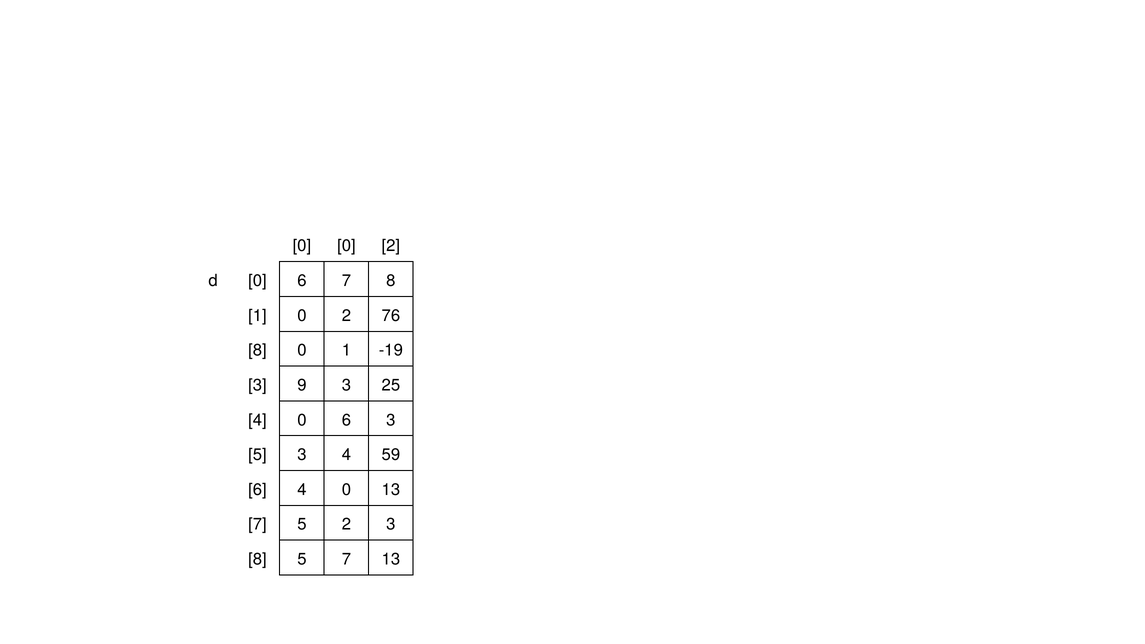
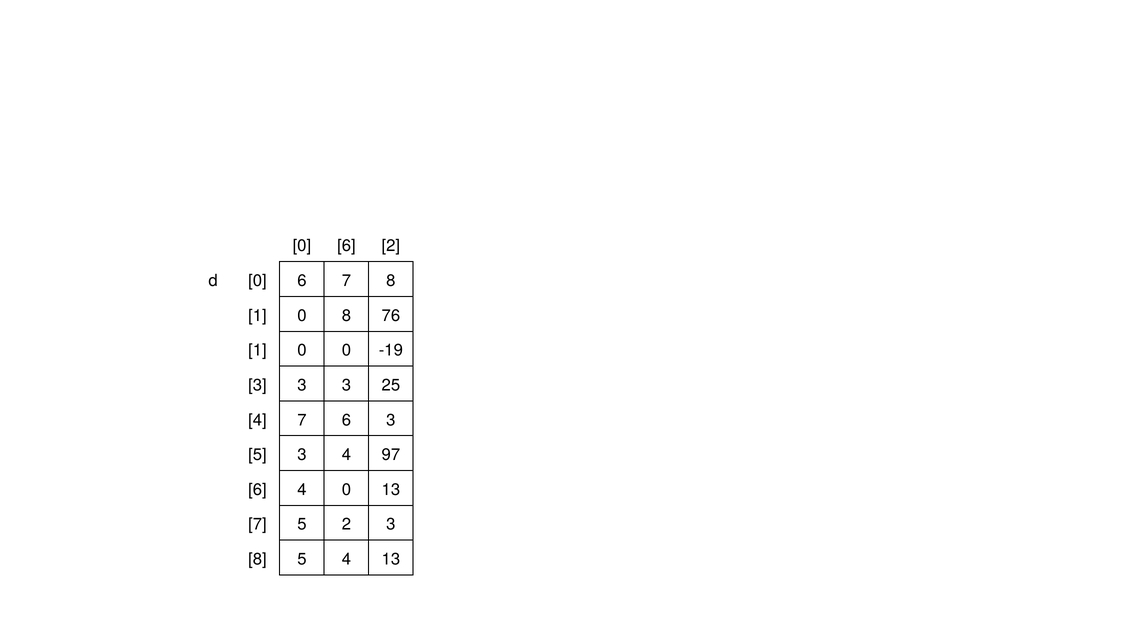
0 at (346, 246): 0 -> 6
1 0 2: 2 -> 8
8 at (257, 350): 8 -> 1
0 1: 1 -> 0
9 at (302, 385): 9 -> 3
0 at (302, 420): 0 -> 7
59: 59 -> 97
5 7: 7 -> 4
